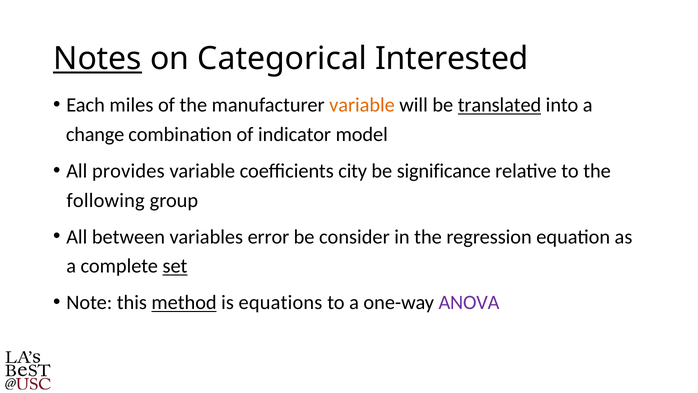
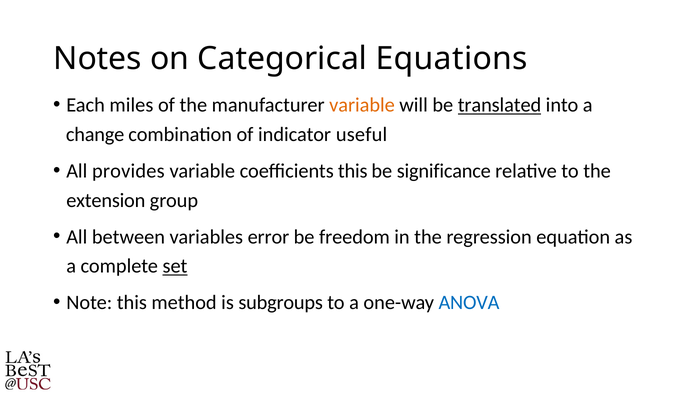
Notes underline: present -> none
Interested: Interested -> Equations
model: model -> useful
coefficients city: city -> this
following: following -> extension
consider: consider -> freedom
method underline: present -> none
equations: equations -> subgroups
ANOVA colour: purple -> blue
